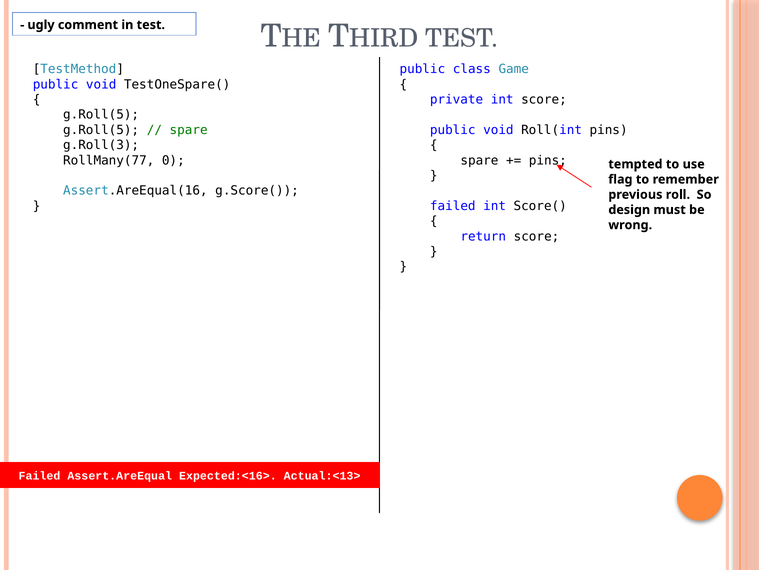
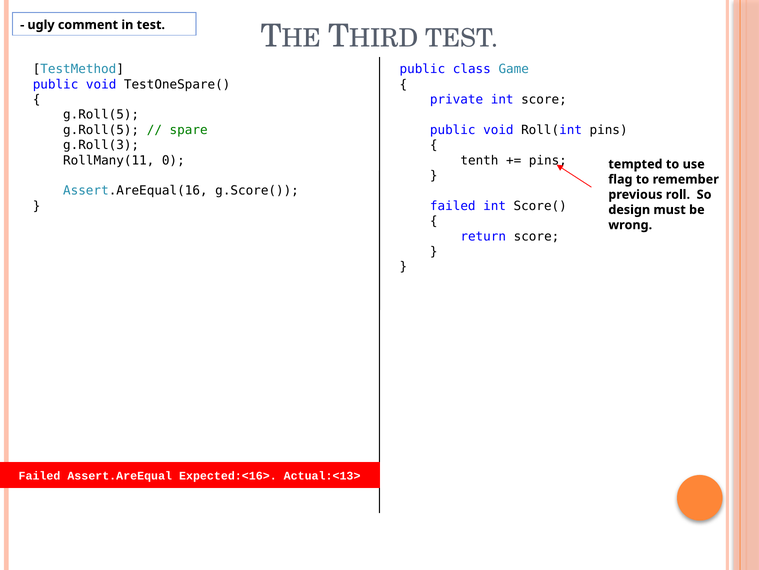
RollMany(77: RollMany(77 -> RollMany(11
spare at (479, 160): spare -> tenth
